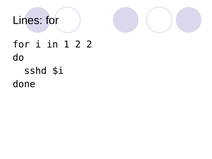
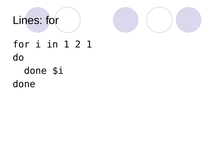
2 2: 2 -> 1
sshd at (35, 71): sshd -> done
